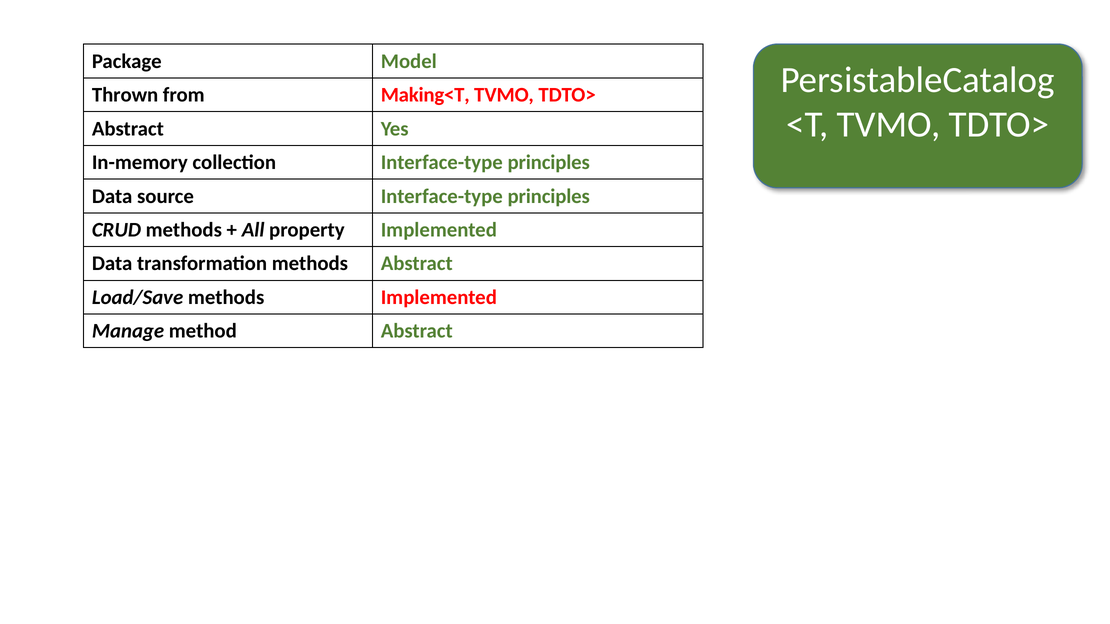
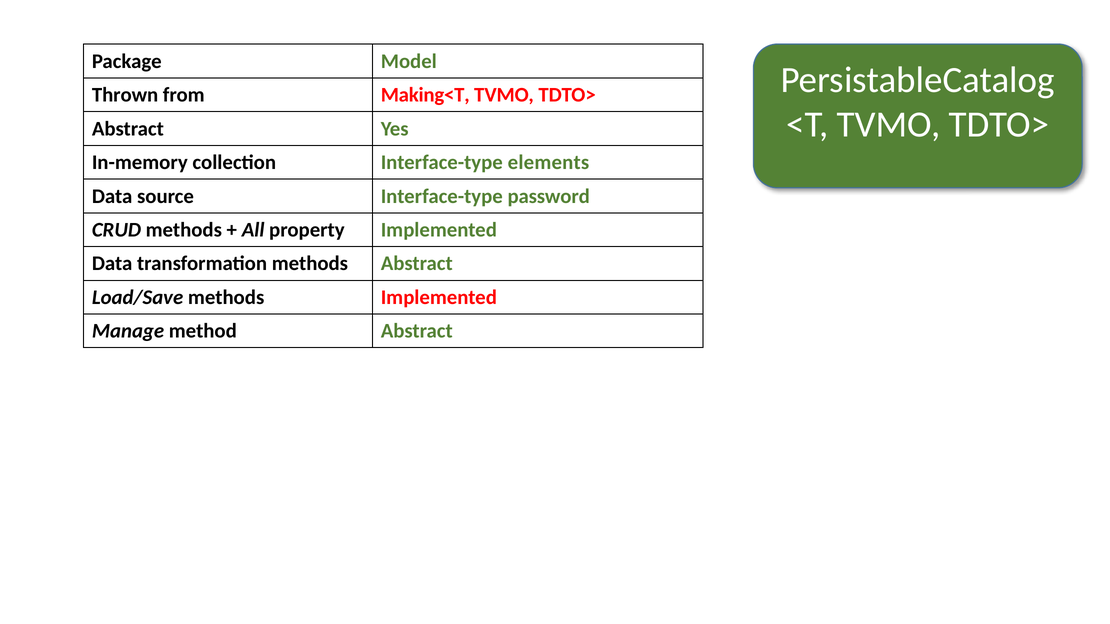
collection Interface-type principles: principles -> elements
source Interface-type principles: principles -> password
